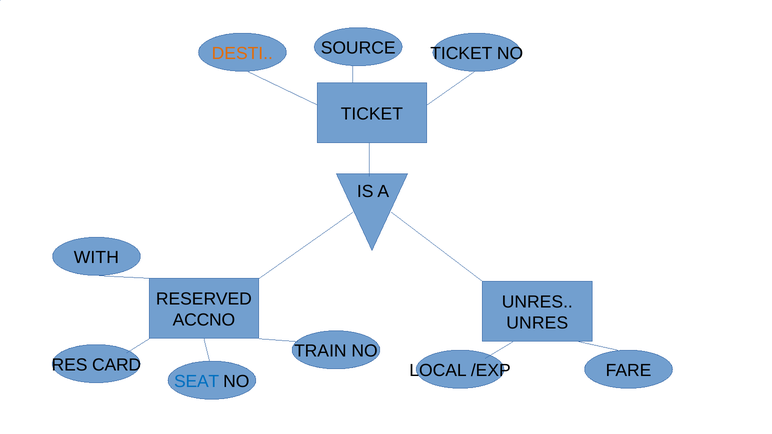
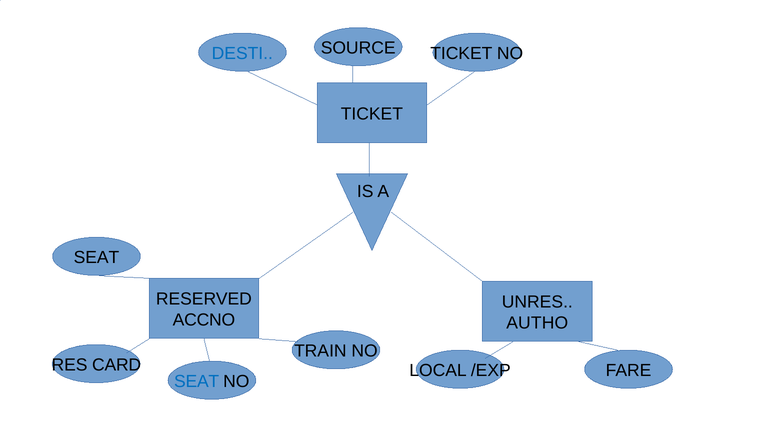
DESTI colour: orange -> blue
WITH at (96, 258): WITH -> SEAT
UNRES at (537, 323): UNRES -> AUTHO
